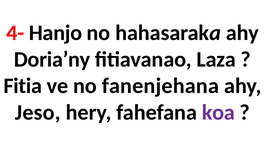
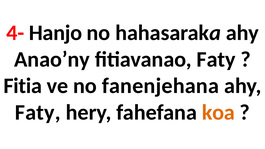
Doria’ny: Doria’ny -> Anao’ny
fitiavanao Laza: Laza -> Faty
Jeso at (38, 112): Jeso -> Faty
koa colour: purple -> orange
